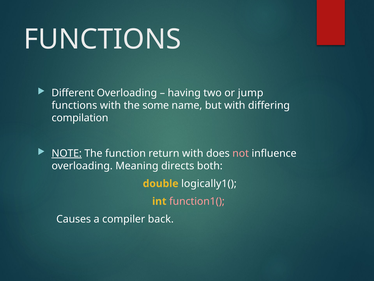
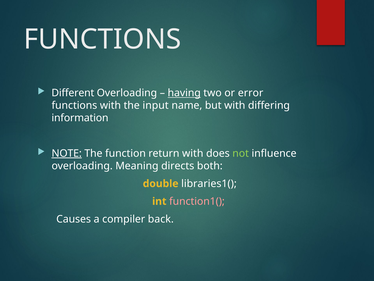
having underline: none -> present
jump: jump -> error
some: some -> input
compilation: compilation -> information
not colour: pink -> light green
logically1(: logically1( -> libraries1(
